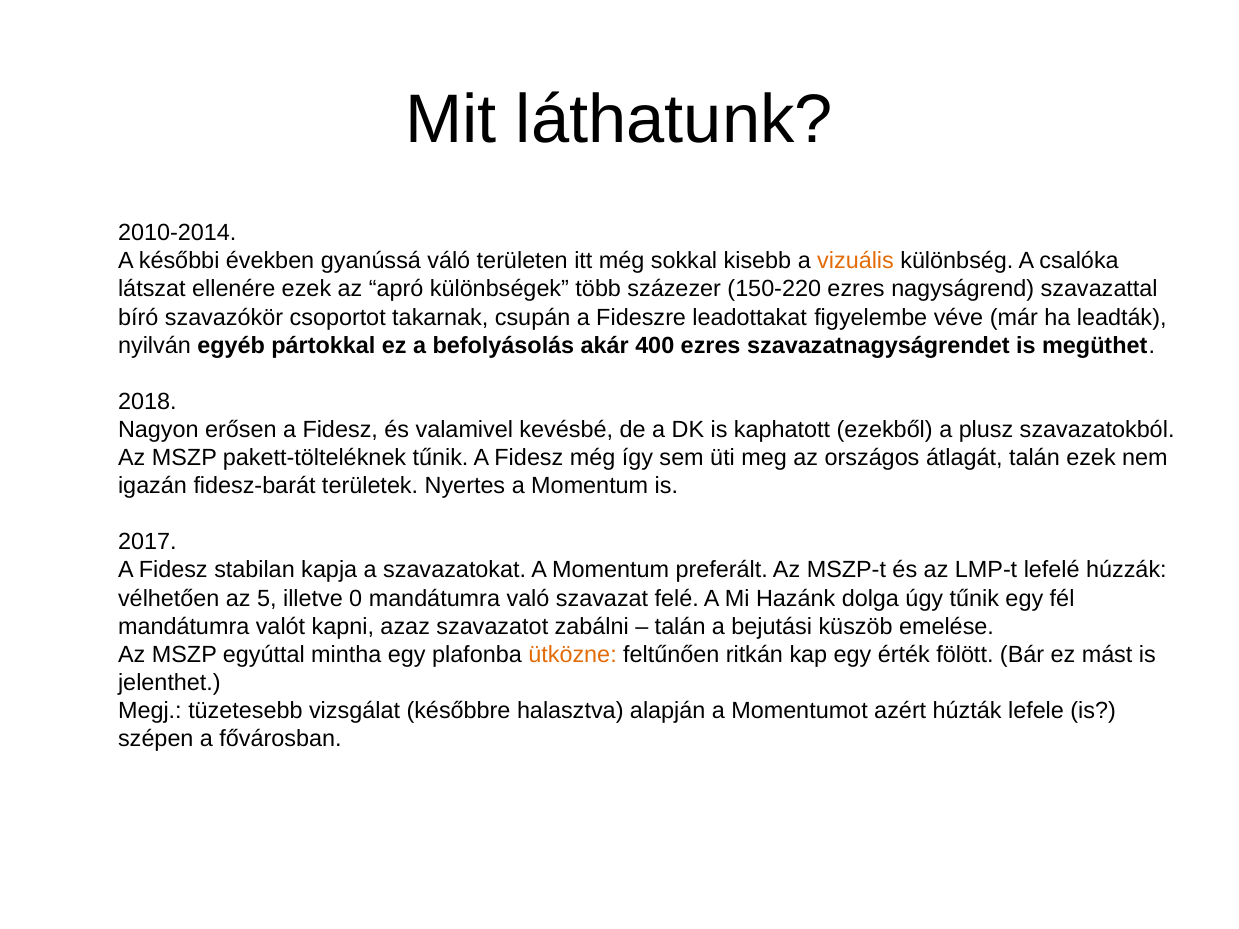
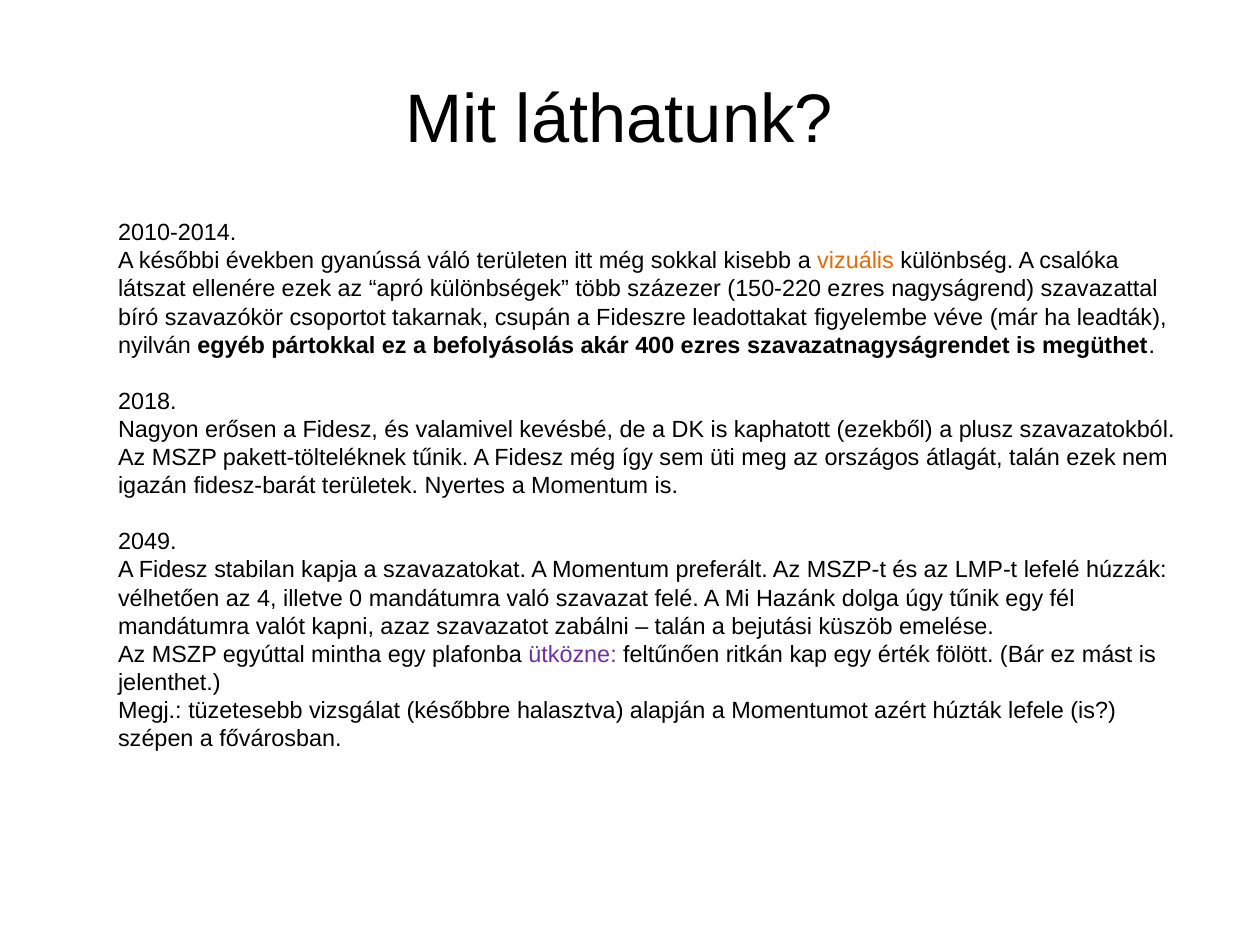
2017: 2017 -> 2049
5: 5 -> 4
ütközne colour: orange -> purple
